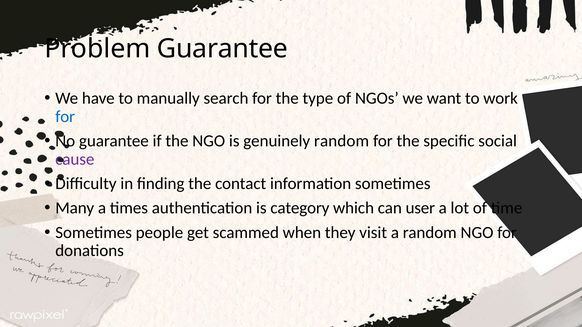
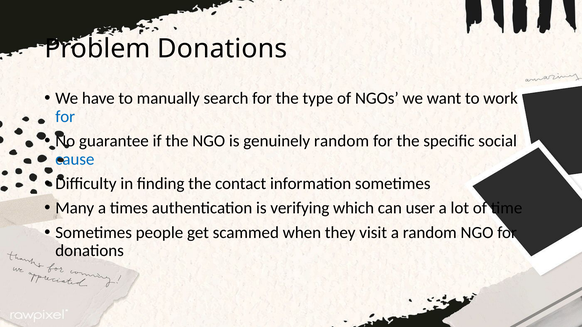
Problem Guarantee: Guarantee -> Donations
cause colour: purple -> blue
category: category -> verifying
